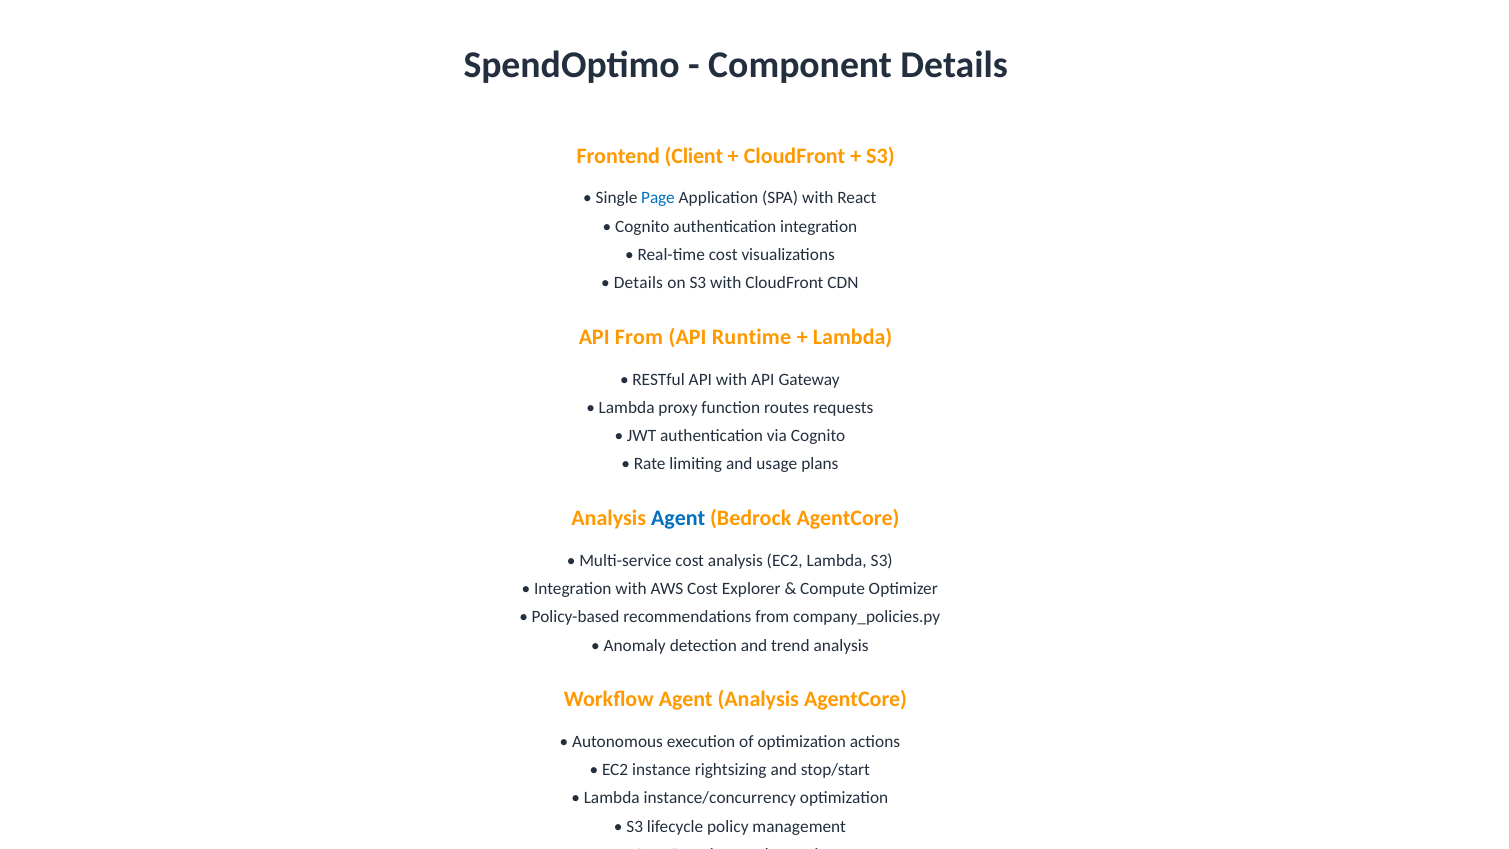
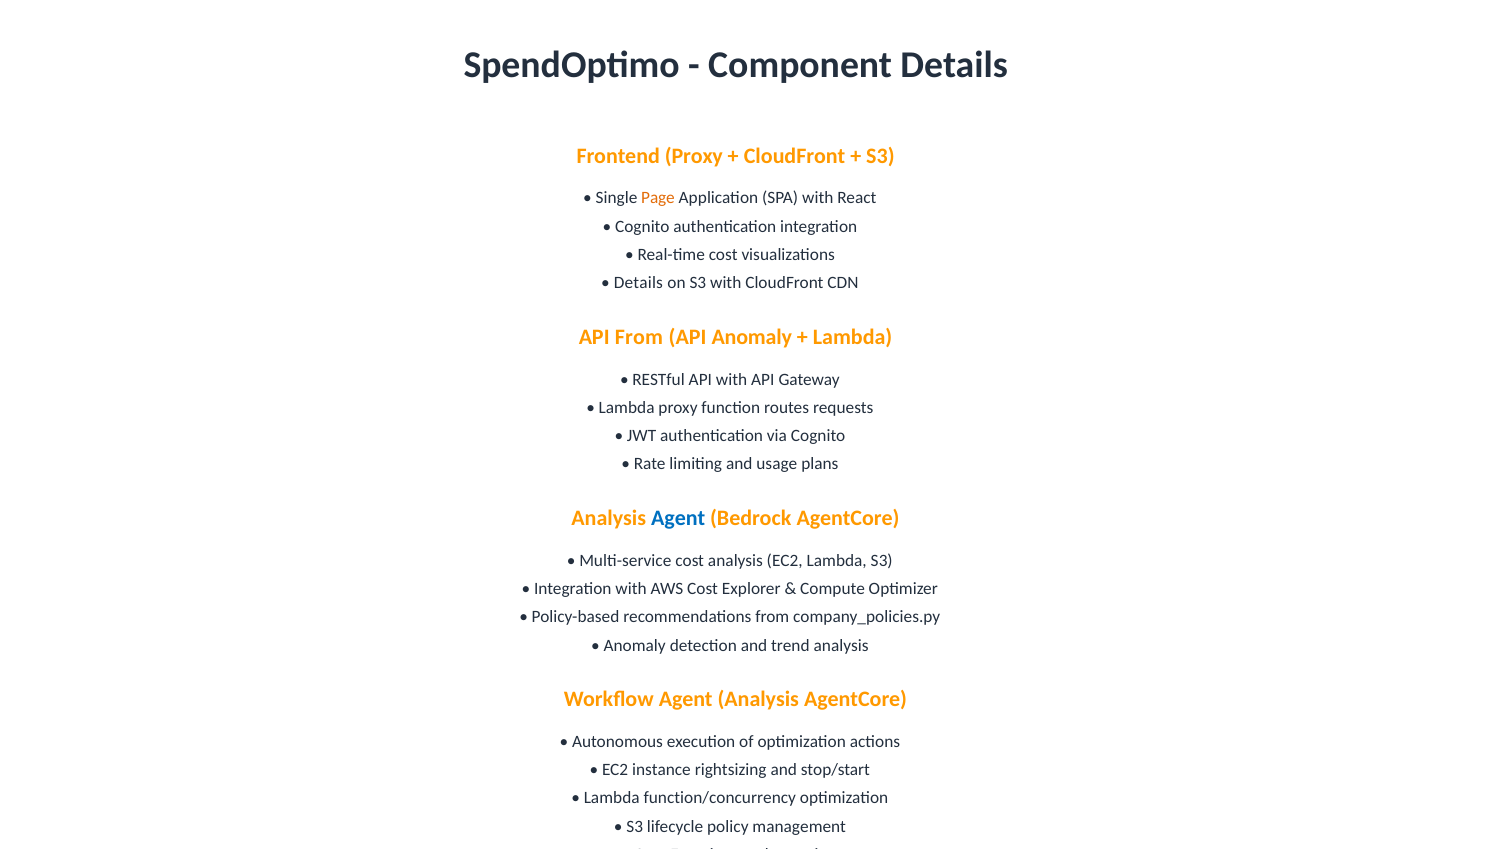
Frontend Client: Client -> Proxy
Page colour: blue -> orange
API Runtime: Runtime -> Anomaly
instance/concurrency: instance/concurrency -> function/concurrency
